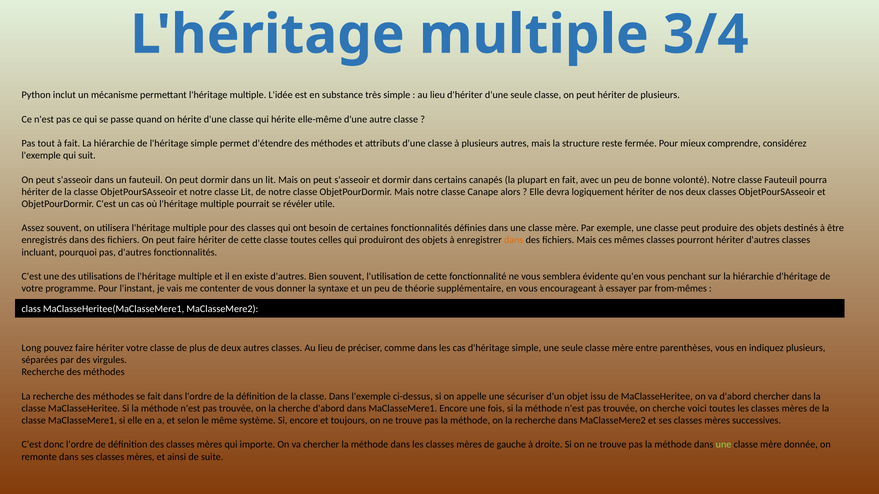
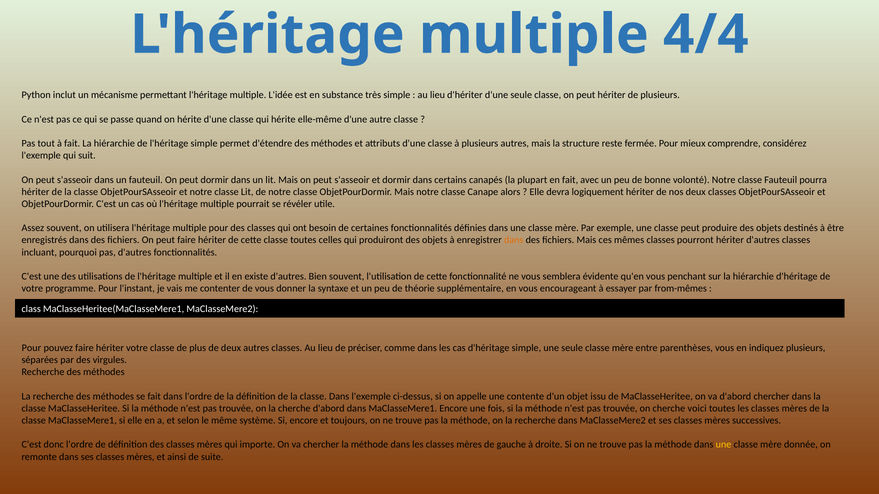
3/4: 3/4 -> 4/4
Long at (31, 348): Long -> Pour
sécuriser: sécuriser -> contente
une at (724, 445) colour: light green -> yellow
